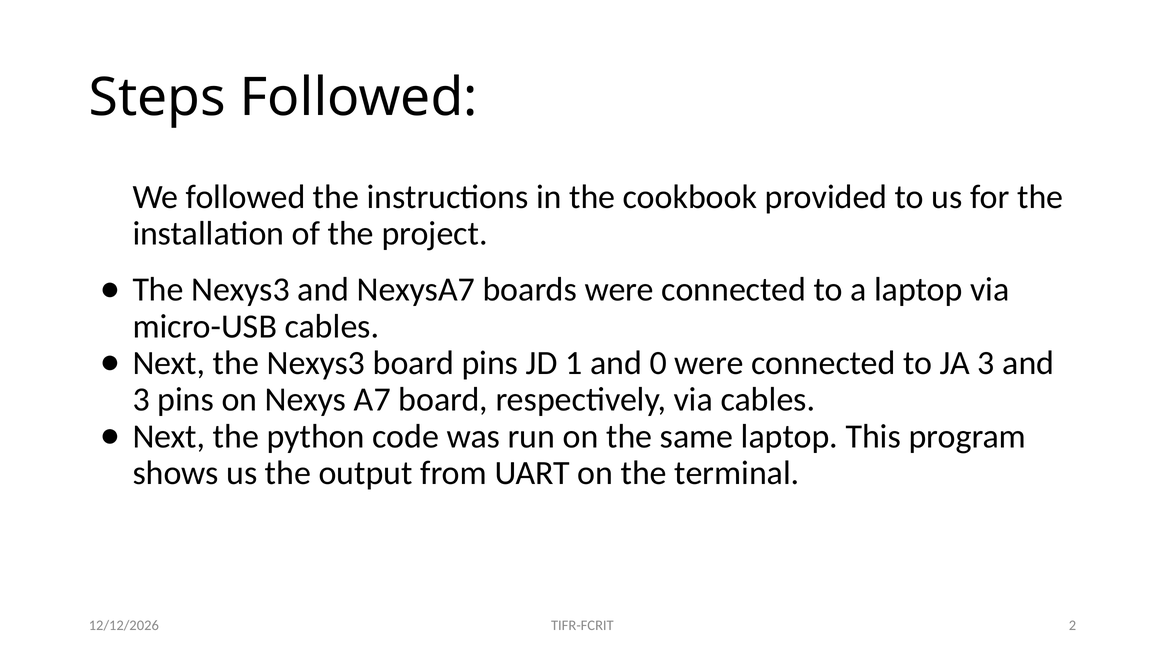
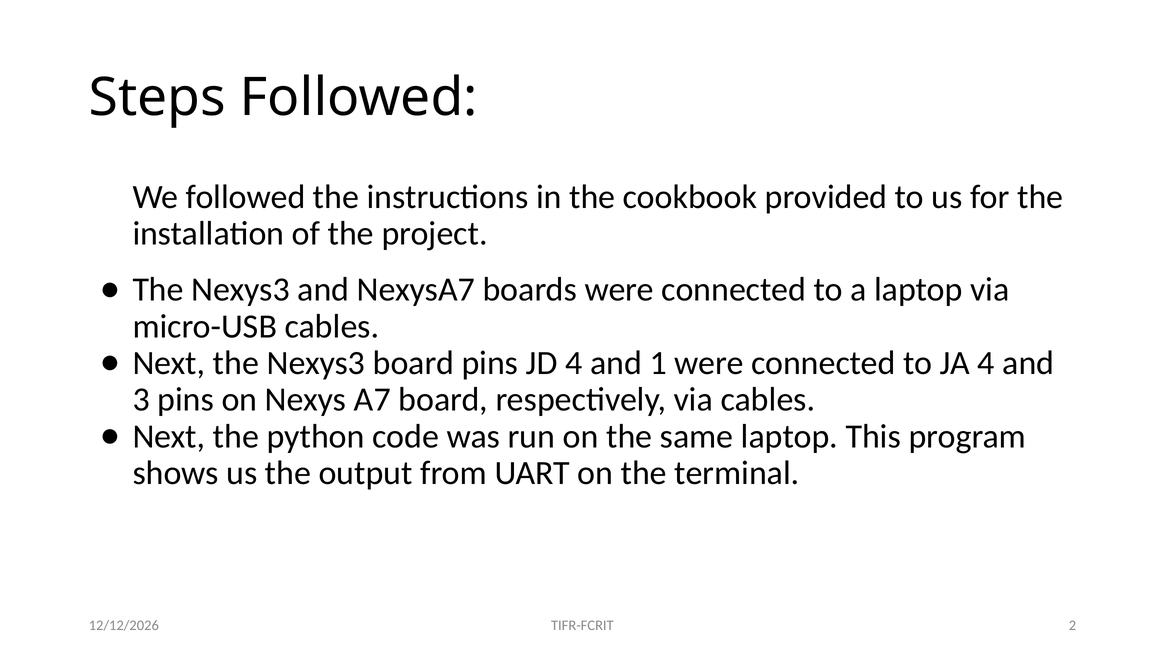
JD 1: 1 -> 4
0: 0 -> 1
JA 3: 3 -> 4
